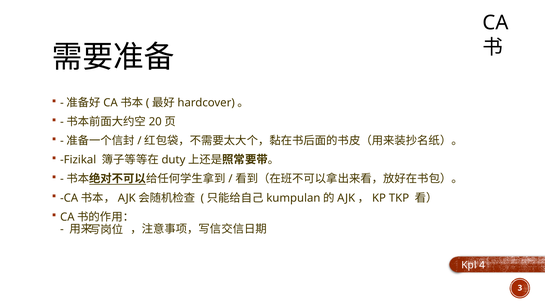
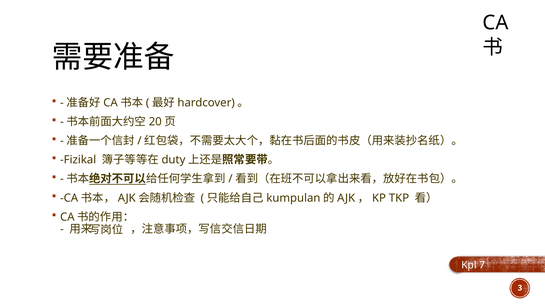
4: 4 -> 7
